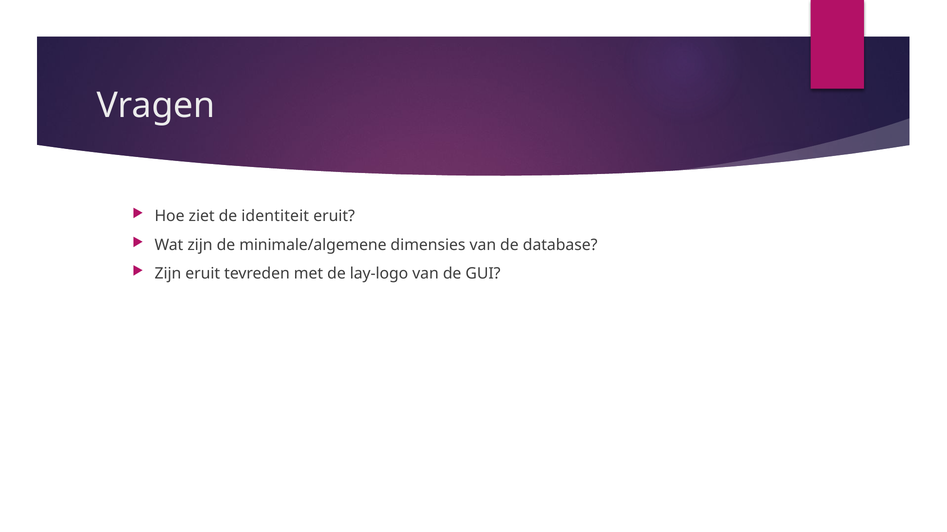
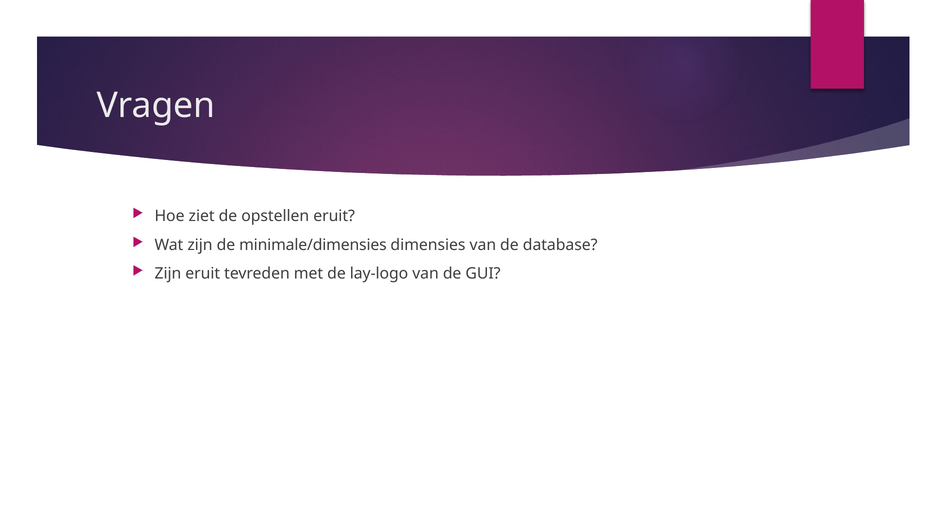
identiteit: identiteit -> opstellen
minimale/algemene: minimale/algemene -> minimale/dimensies
